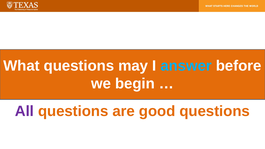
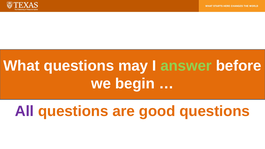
answer colour: light blue -> light green
